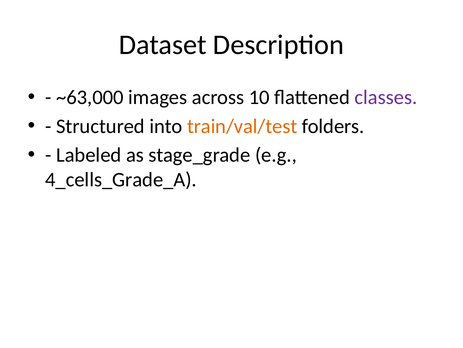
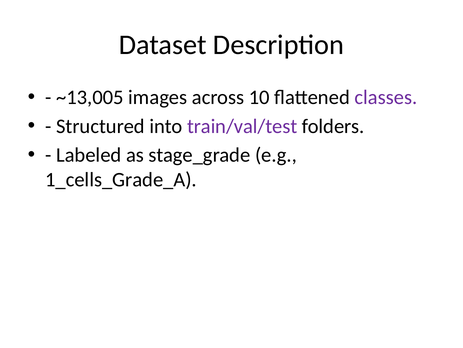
~63,000: ~63,000 -> ~13,005
train/val/test colour: orange -> purple
4_cells_Grade_A: 4_cells_Grade_A -> 1_cells_Grade_A
